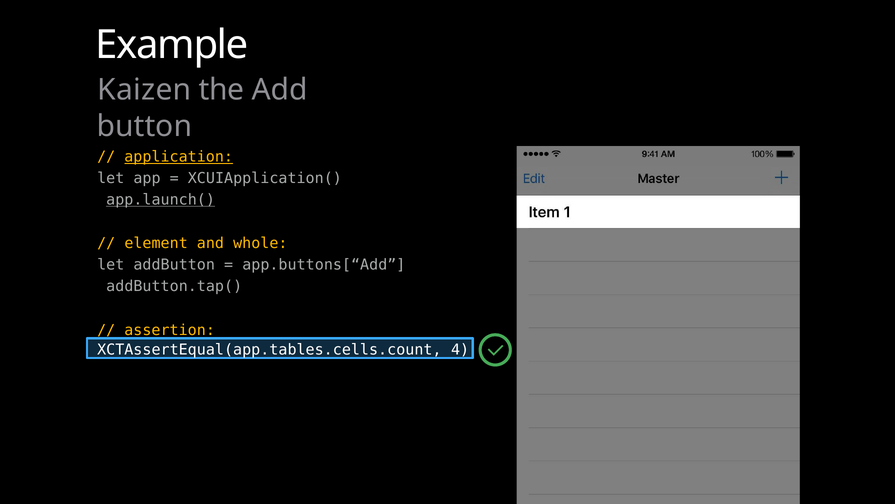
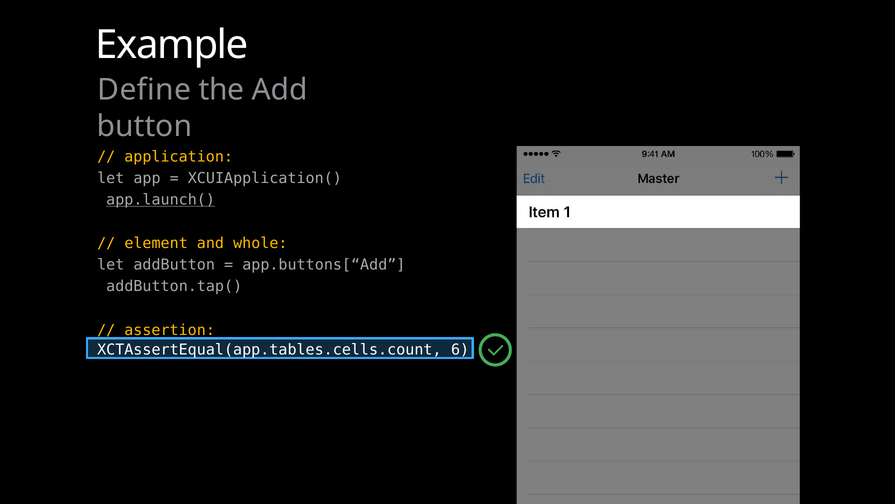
Kaizen: Kaizen -> Define
application underline: present -> none
4: 4 -> 6
